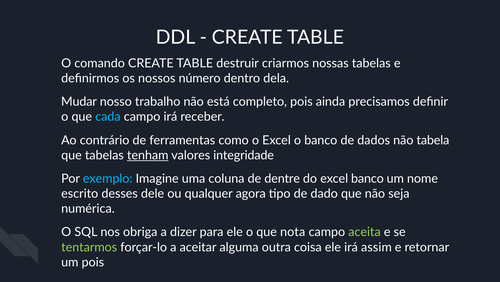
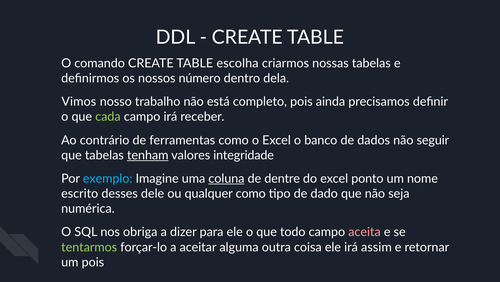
destruir: destruir -> escolha
Mudar: Mudar -> Vimos
cada colour: light blue -> light green
tabela: tabela -> seguir
coluna underline: none -> present
excel banco: banco -> ponto
qualquer agora: agora -> como
nota: nota -> todo
aceita colour: light green -> pink
